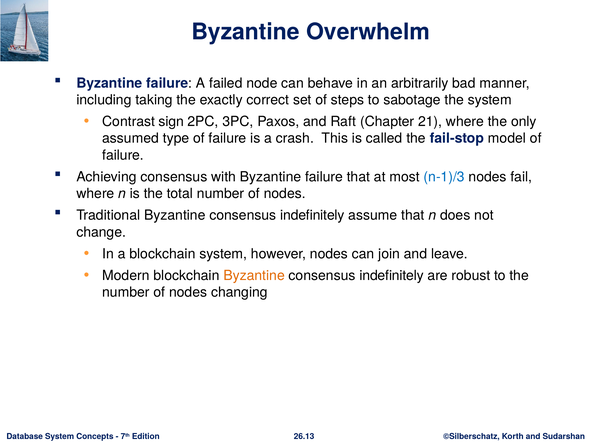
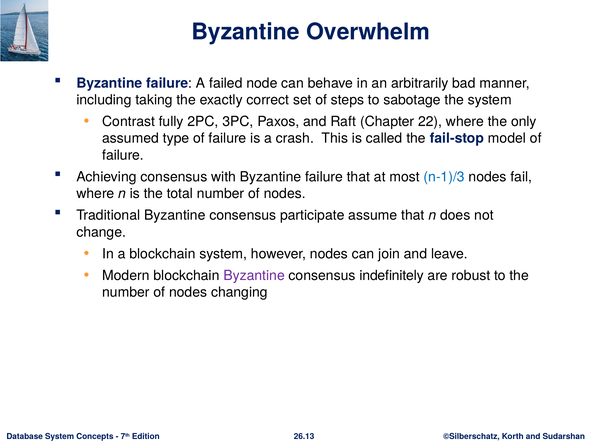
sign: sign -> fully
21: 21 -> 22
Traditional Byzantine consensus indefinitely: indefinitely -> participate
Byzantine at (254, 275) colour: orange -> purple
